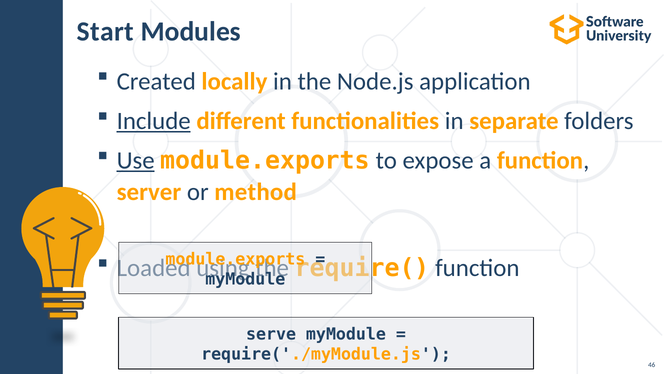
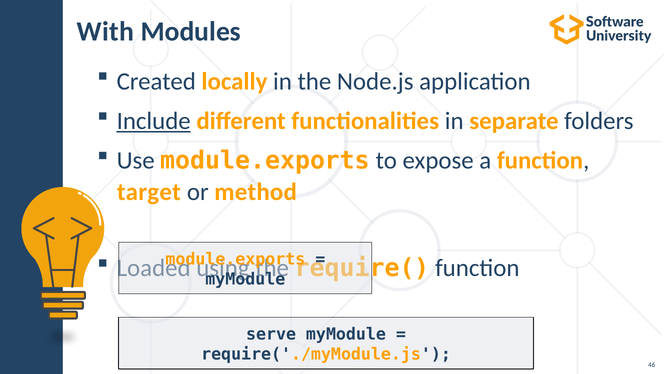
Start: Start -> With
Use underline: present -> none
server: server -> target
